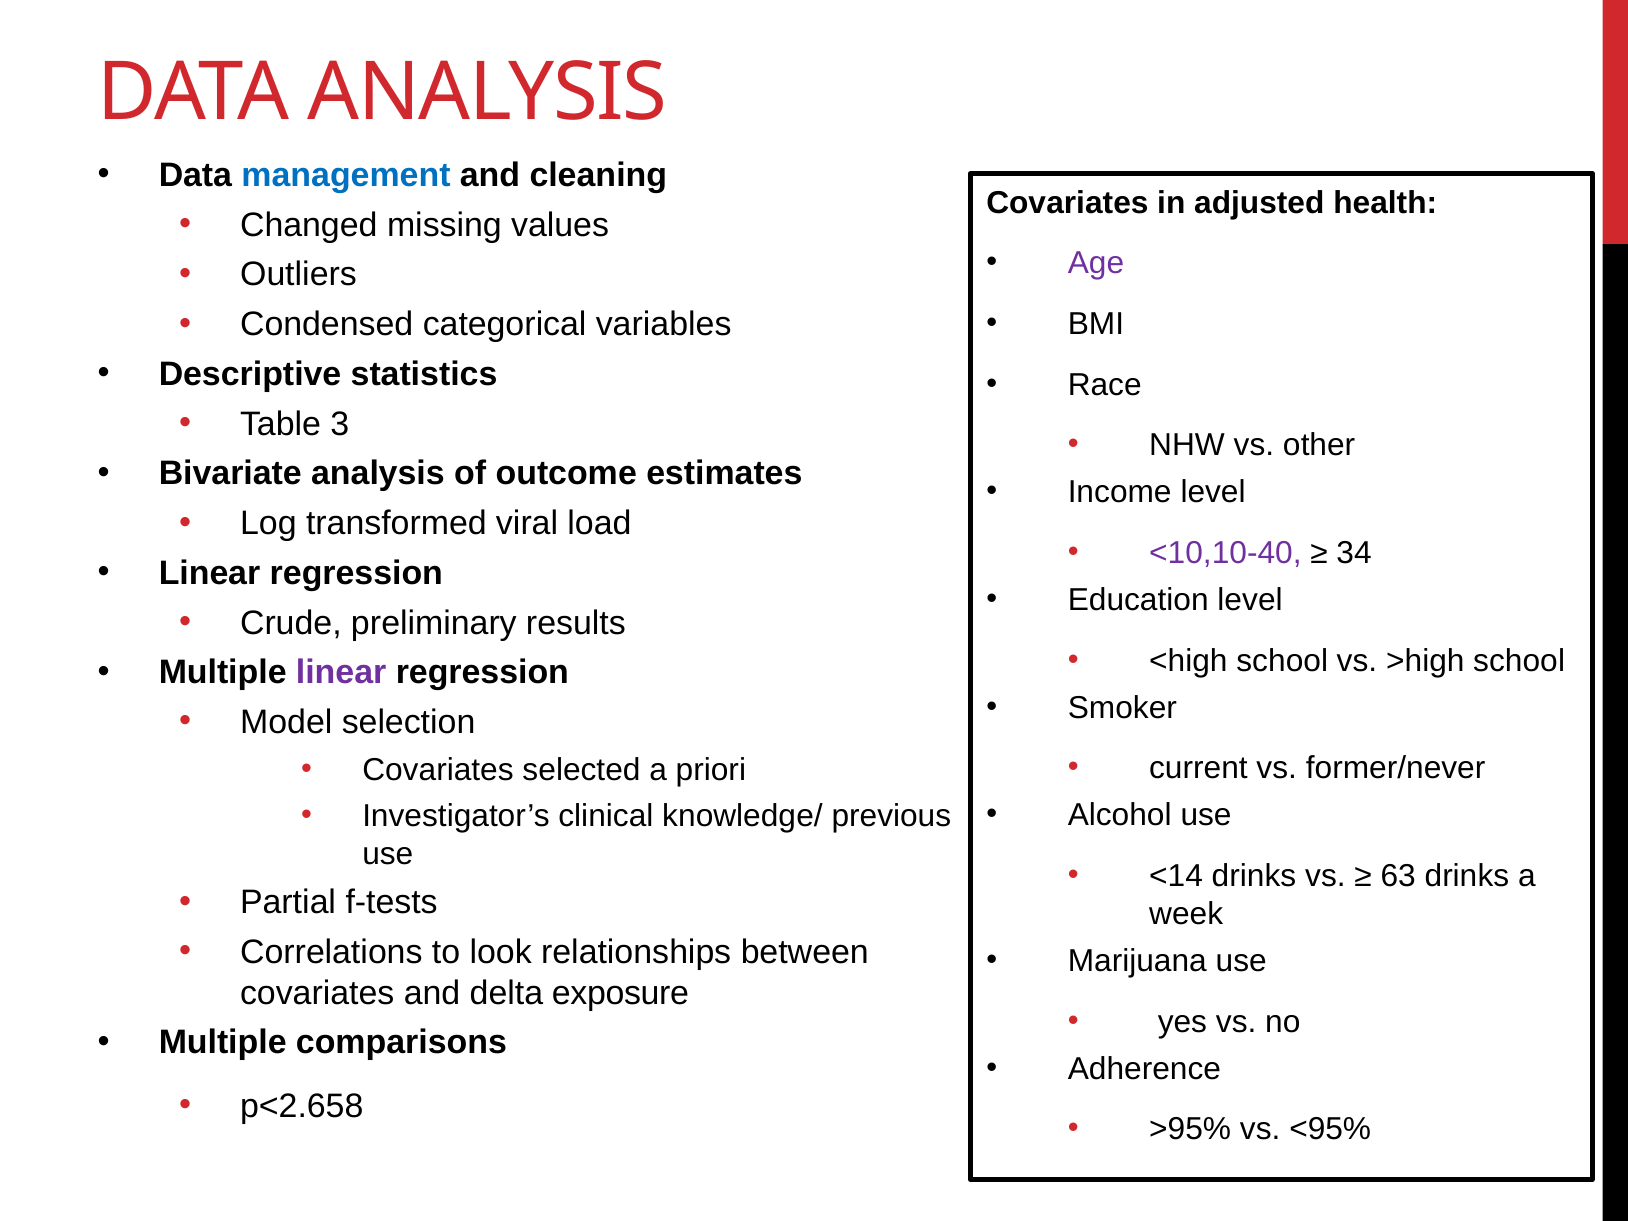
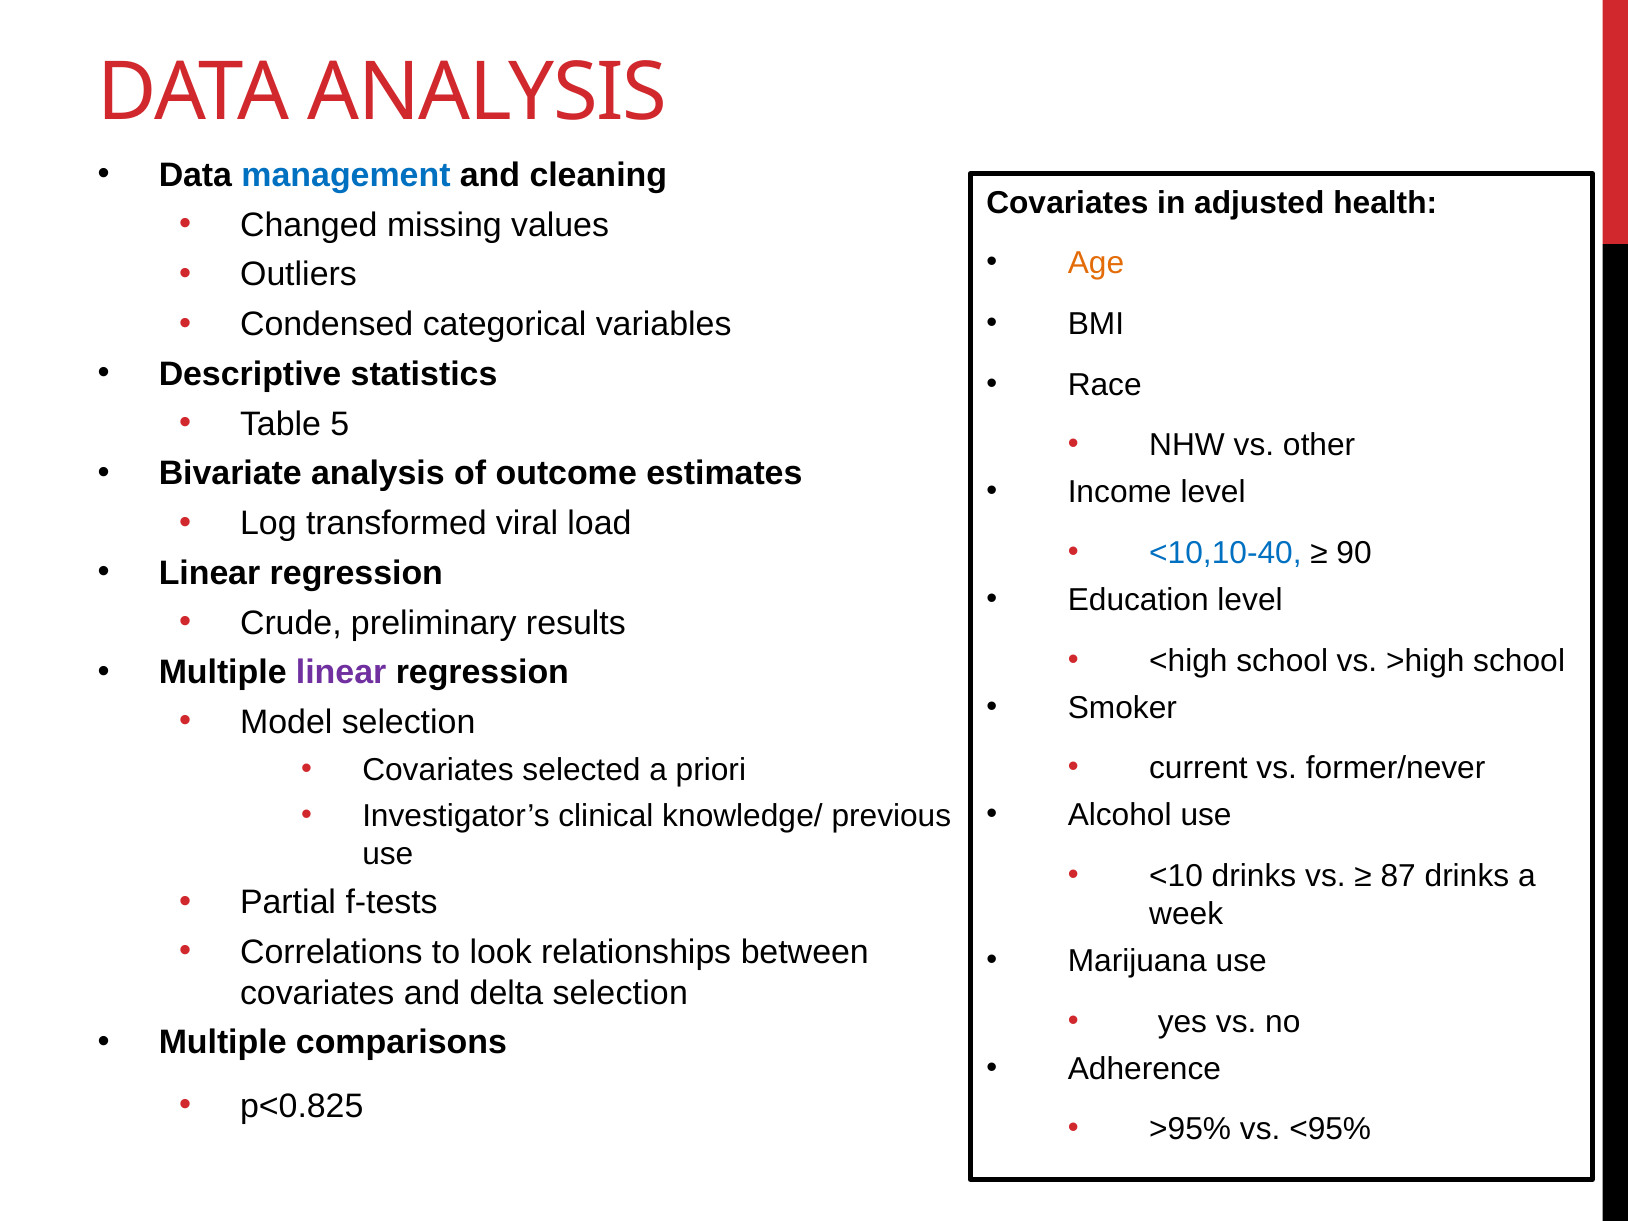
Age colour: purple -> orange
3: 3 -> 5
<10,10-40 colour: purple -> blue
34: 34 -> 90
<14: <14 -> <10
63: 63 -> 87
delta exposure: exposure -> selection
p<2.658: p<2.658 -> p<0.825
